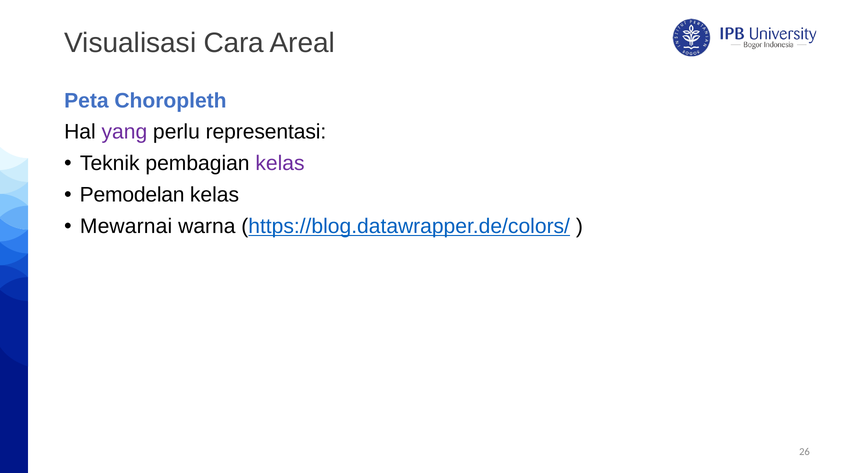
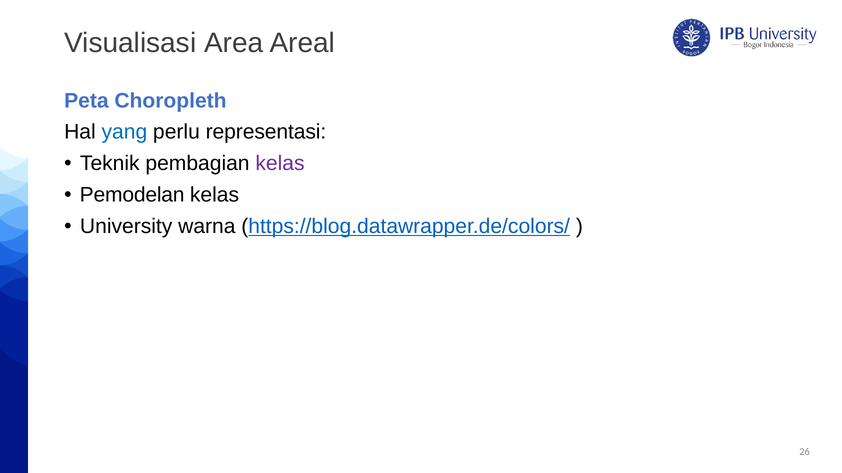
Cara: Cara -> Area
yang colour: purple -> blue
Mewarnai: Mewarnai -> University
